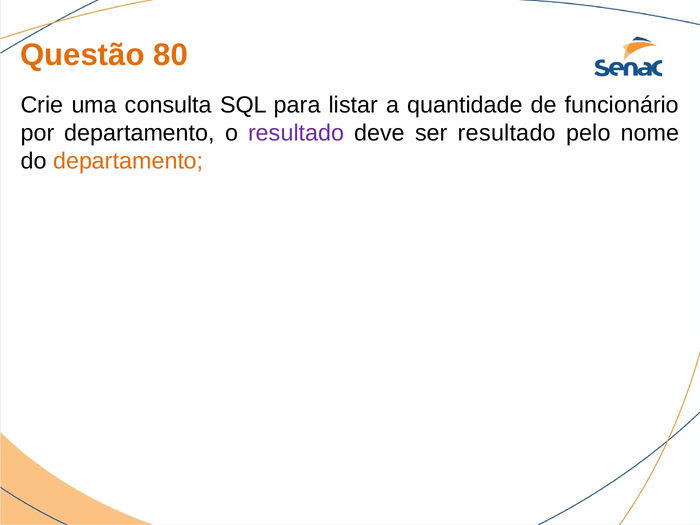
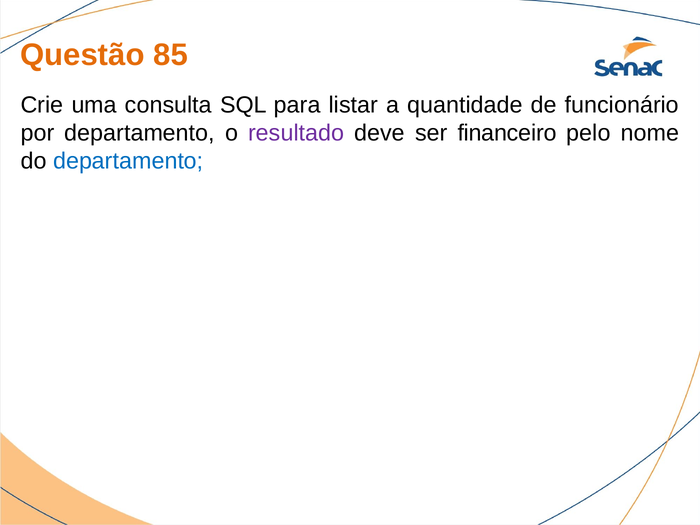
80: 80 -> 85
ser resultado: resultado -> financeiro
departamento at (128, 161) colour: orange -> blue
